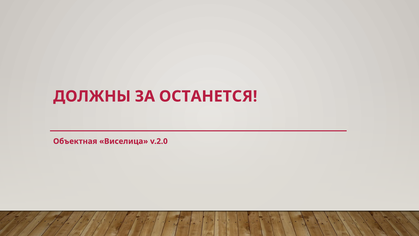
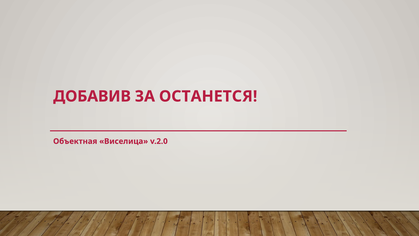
ДОЛЖНЫ: ДОЛЖНЫ -> ДОБАВИВ
